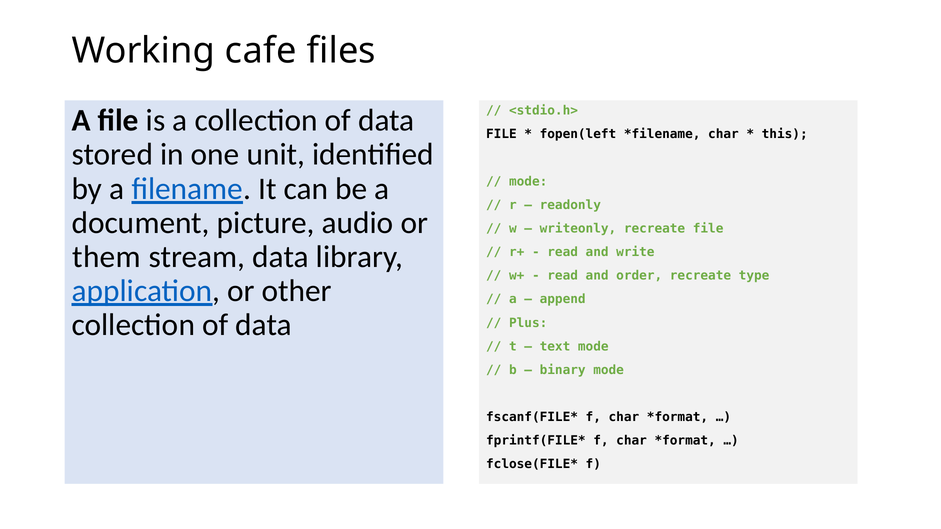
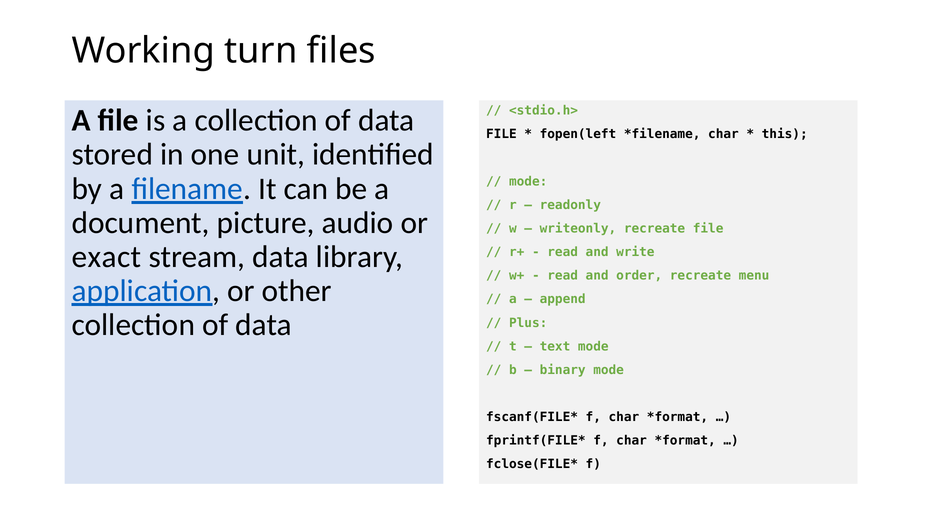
cafe: cafe -> turn
them: them -> exact
type: type -> menu
